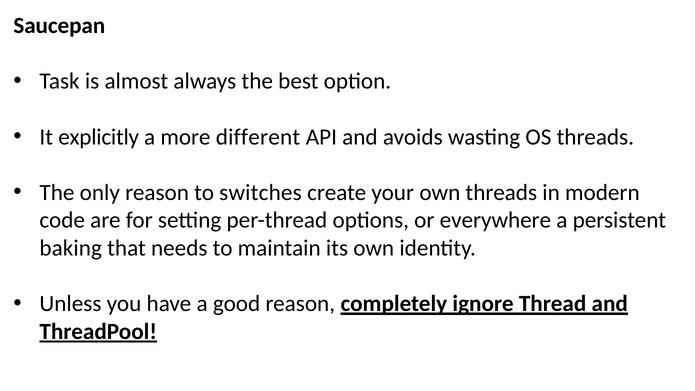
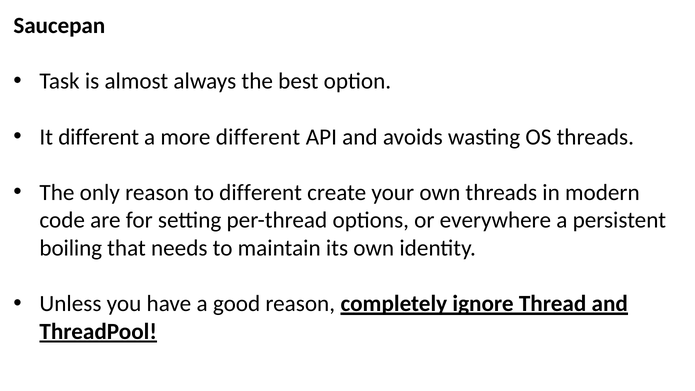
It explicitly: explicitly -> different
to switches: switches -> different
baking: baking -> boiling
